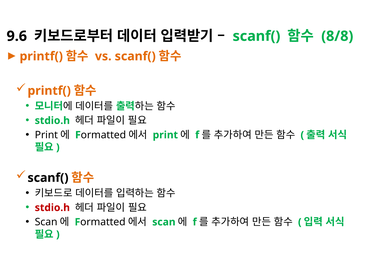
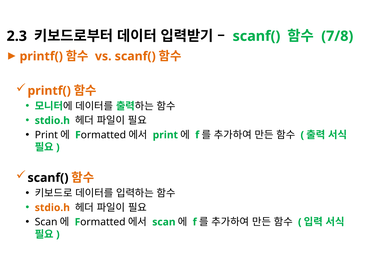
9.6: 9.6 -> 2.3
8/8: 8/8 -> 7/8
stdio.h at (52, 207) colour: red -> orange
